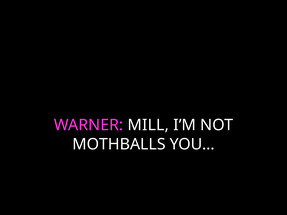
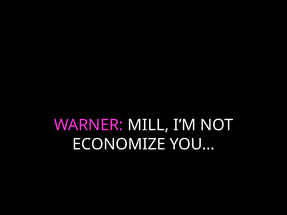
MOTHBALLS: MOTHBALLS -> ECONOMIZE
